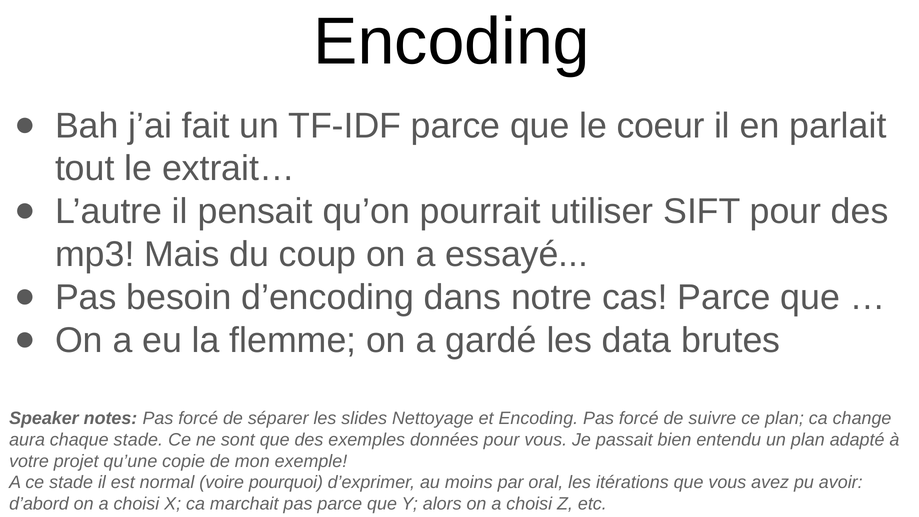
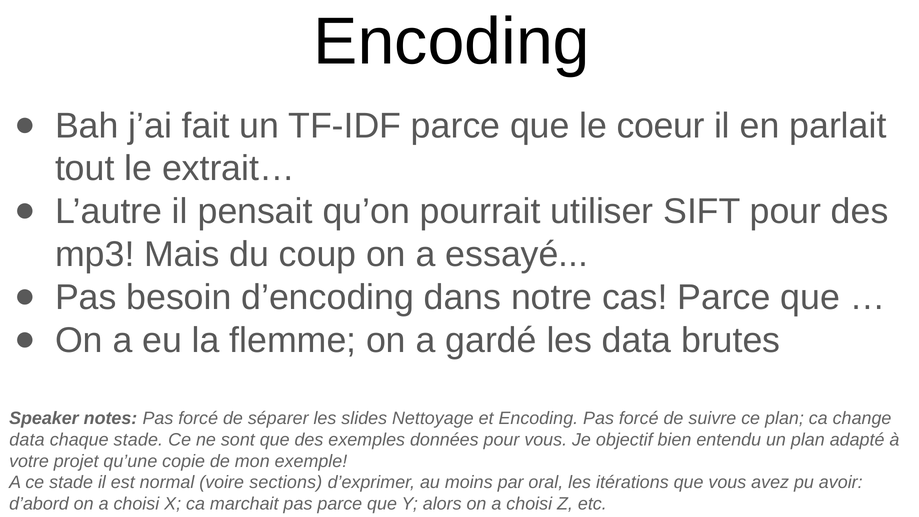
aura at (27, 440): aura -> data
passait: passait -> objectif
pourquoi: pourquoi -> sections
